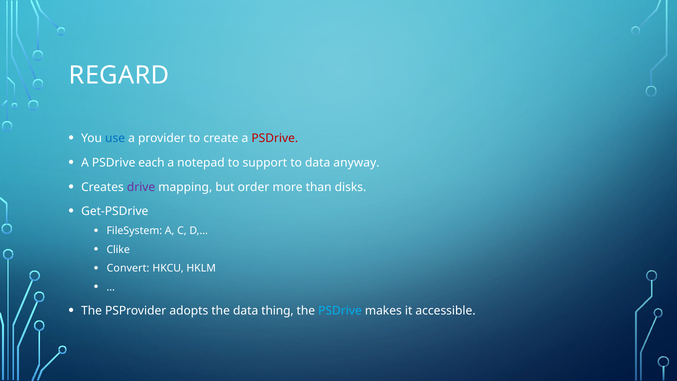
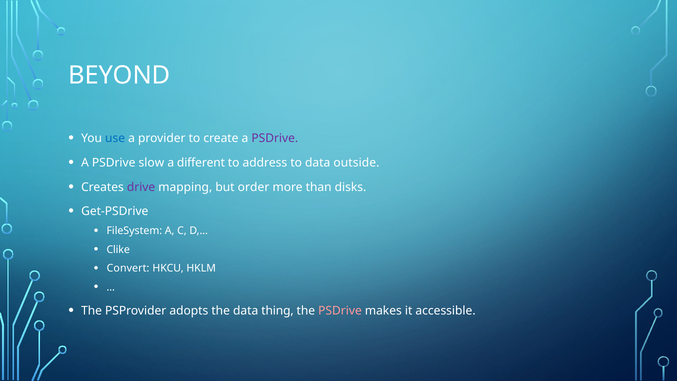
REGARD: REGARD -> BEYOND
PSDrive at (275, 138) colour: red -> purple
each: each -> slow
notepad: notepad -> different
support: support -> address
anyway: anyway -> outside
PSDrive at (340, 311) colour: light blue -> pink
